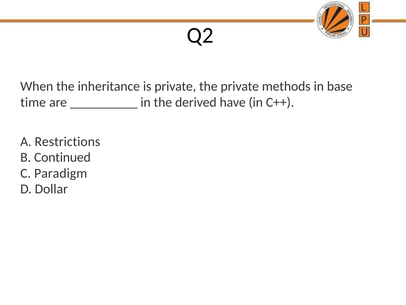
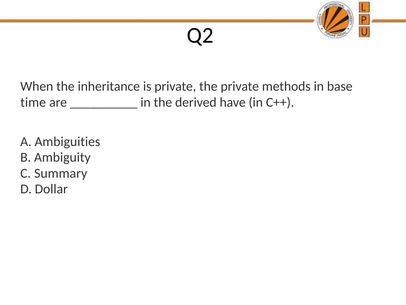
Restrictions: Restrictions -> Ambiguities
Continued: Continued -> Ambiguity
Paradigm: Paradigm -> Summary
